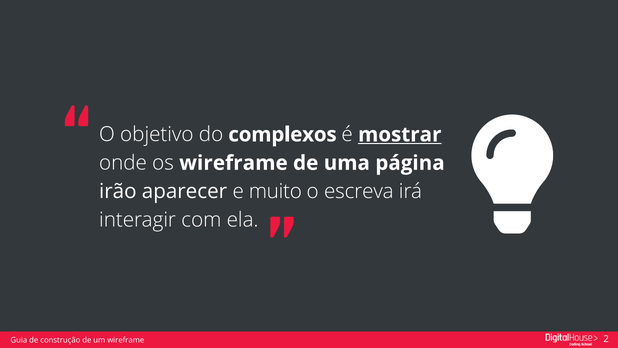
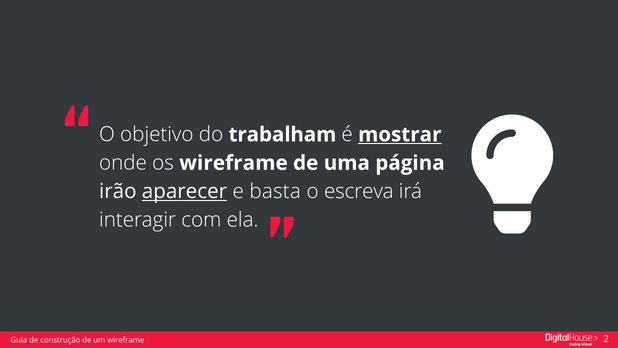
complexos: complexos -> trabalham
aparecer underline: none -> present
muito: muito -> basta
